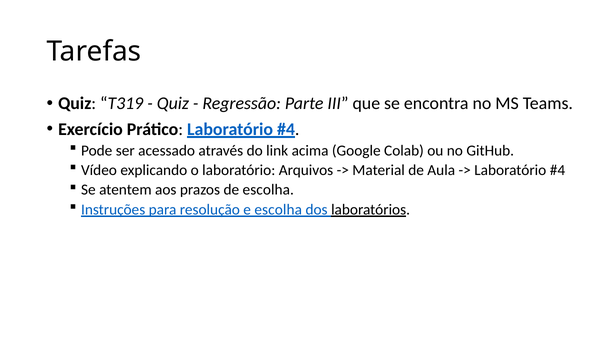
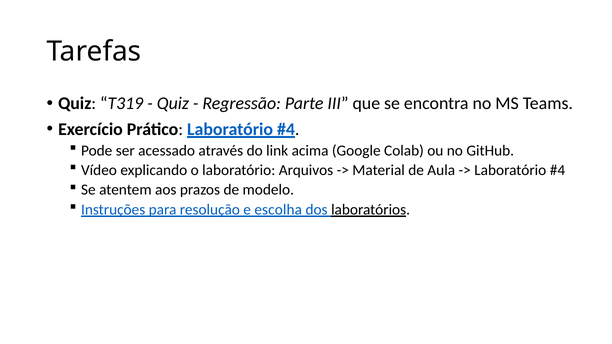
de escolha: escolha -> modelo
